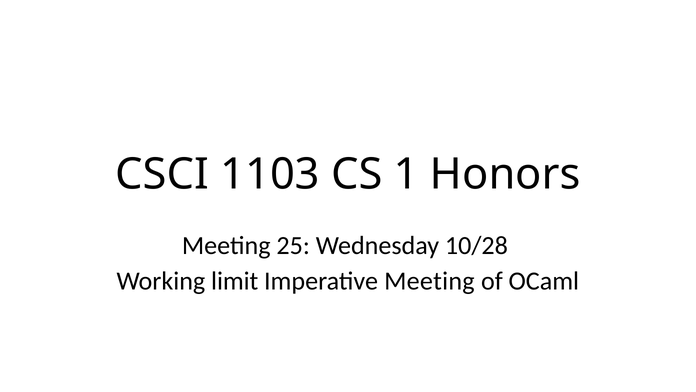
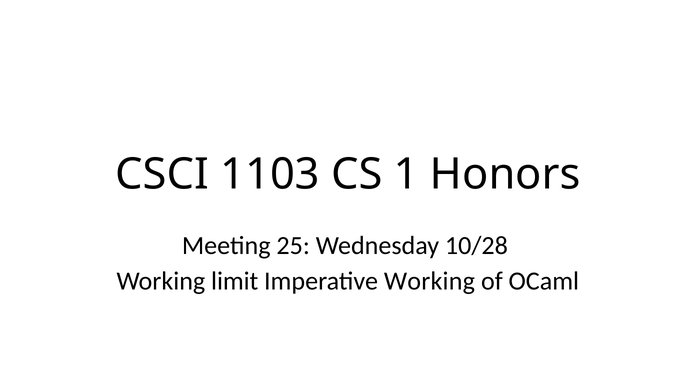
Imperative Meeting: Meeting -> Working
